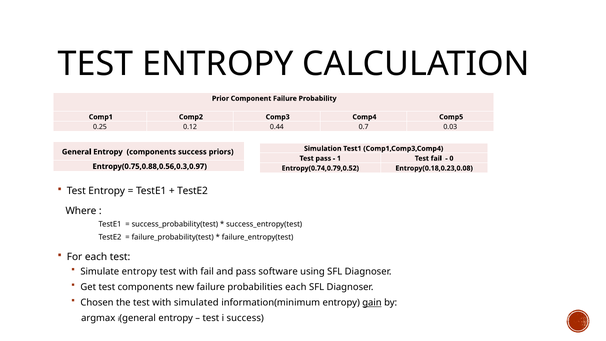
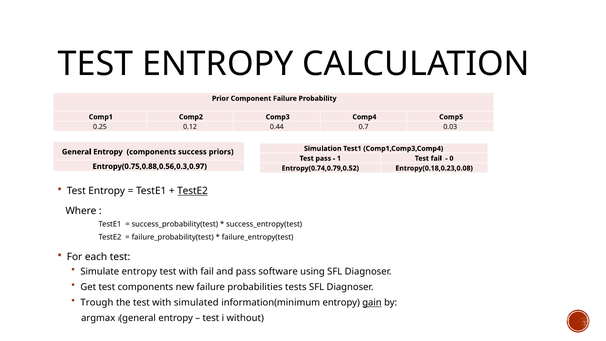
TestE2 at (193, 191) underline: none -> present
probabilities each: each -> tests
Chosen: Chosen -> Trough
i success: success -> without
